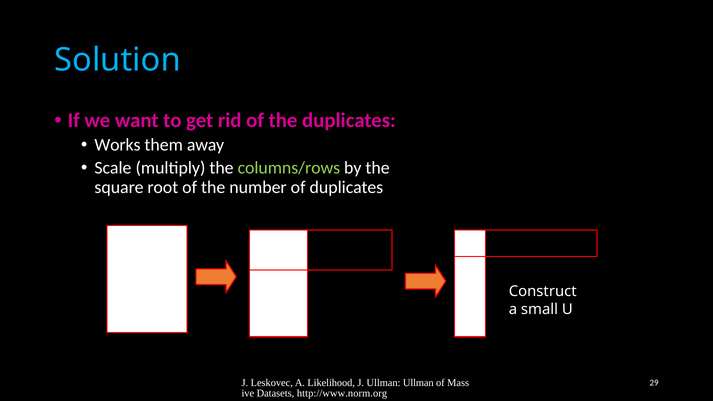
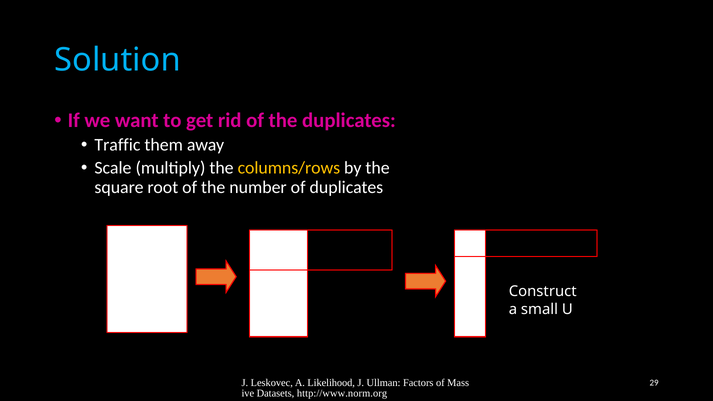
Works: Works -> Traffic
columns/rows colour: light green -> yellow
Ullman Ullman: Ullman -> Factors
